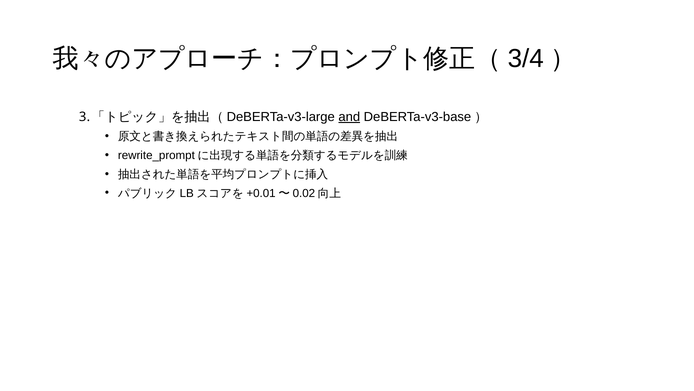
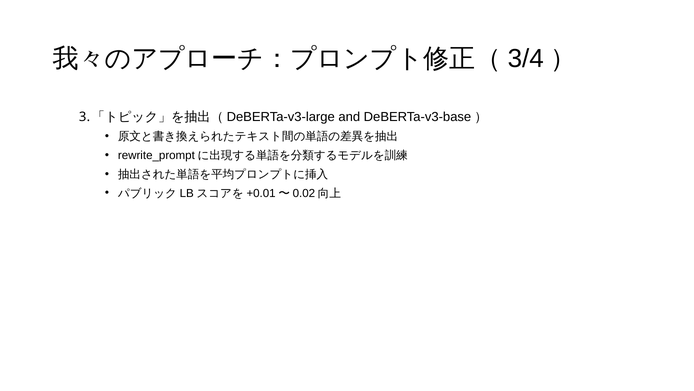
and underline: present -> none
